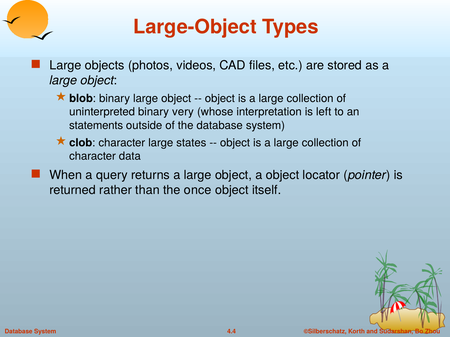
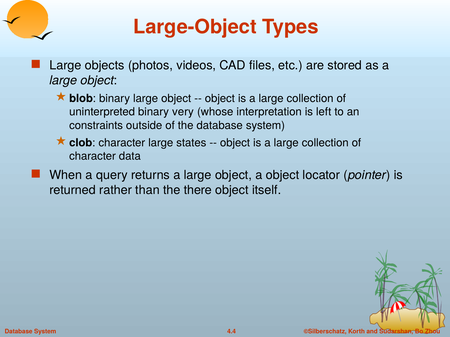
statements: statements -> constraints
once: once -> there
